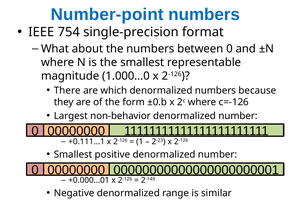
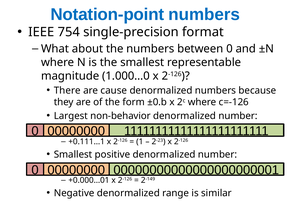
Number-point: Number-point -> Notation-point
which: which -> cause
